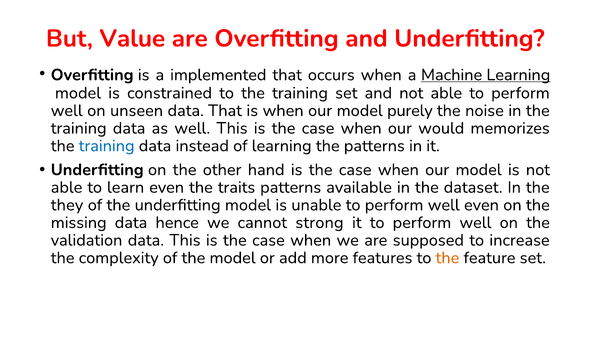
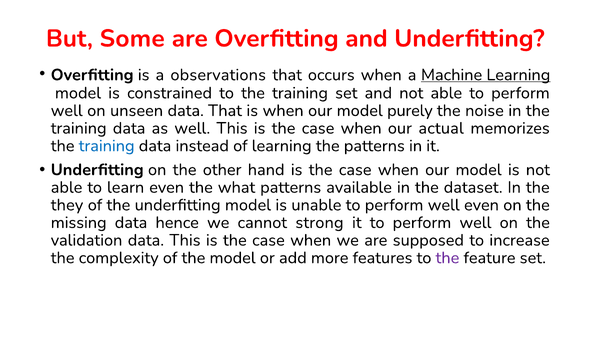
Value: Value -> Some
implemented: implemented -> observations
would: would -> actual
traits: traits -> what
the at (447, 258) colour: orange -> purple
